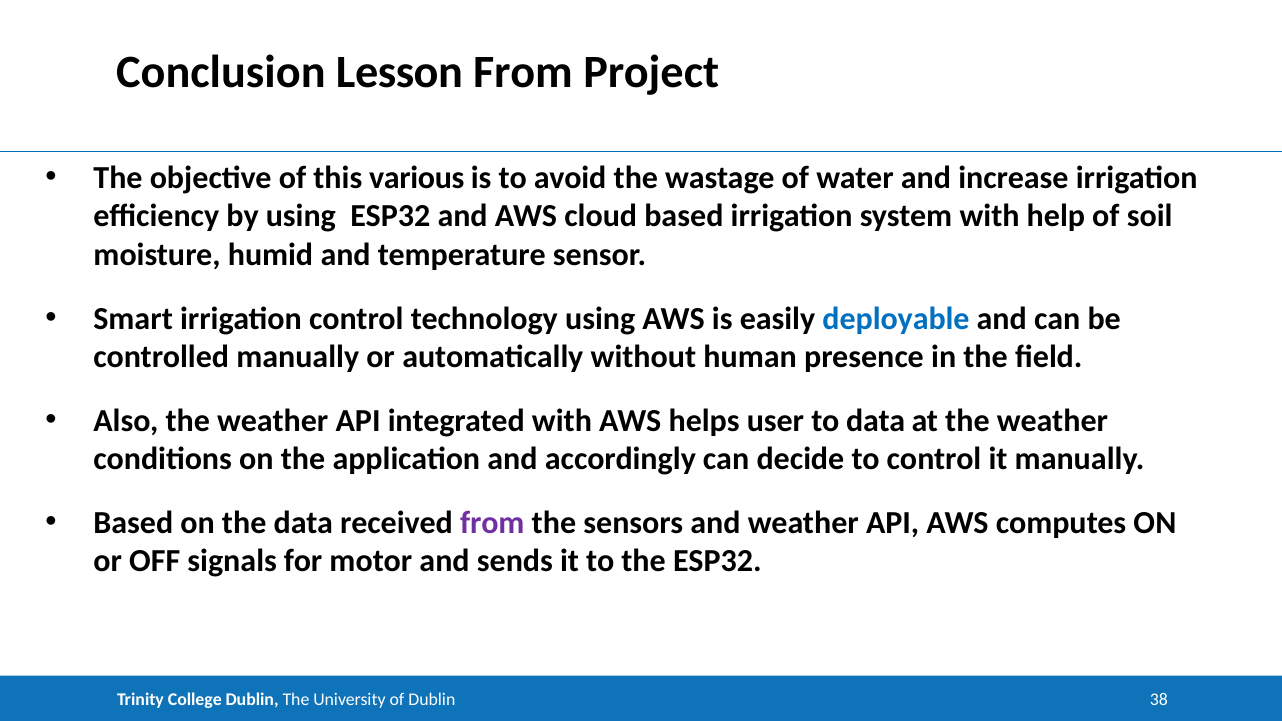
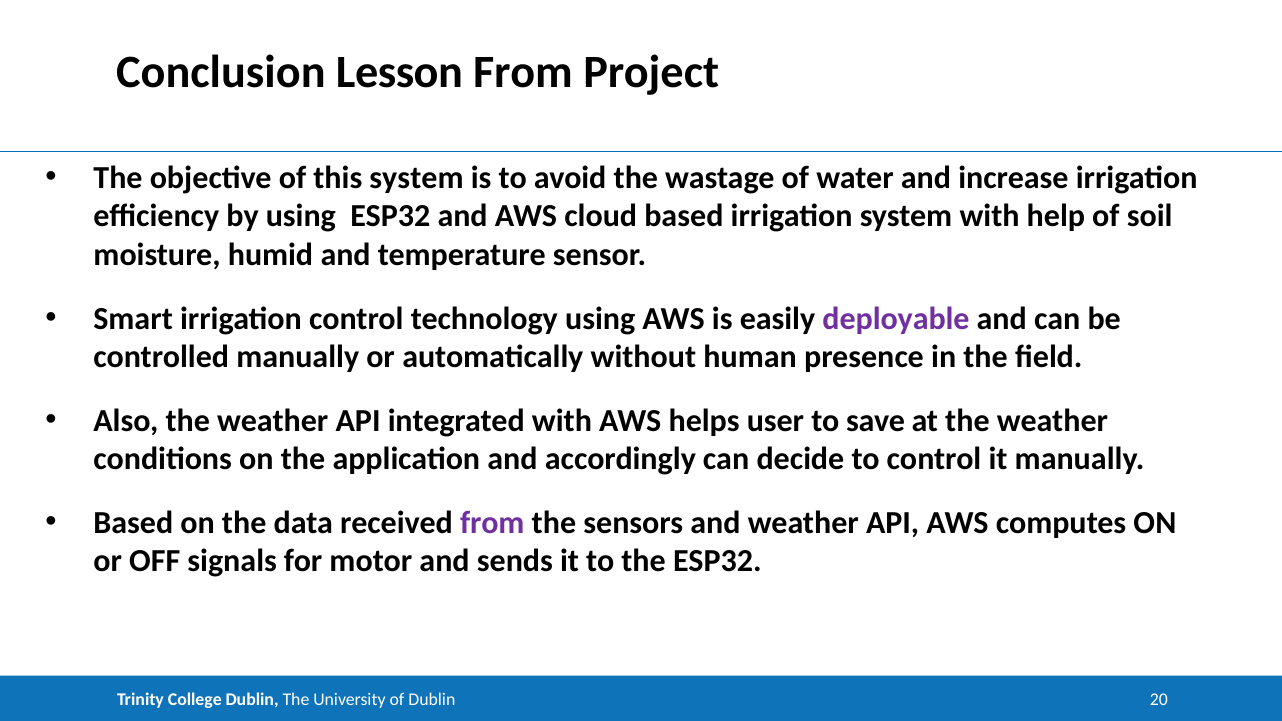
this various: various -> system
deployable colour: blue -> purple
to data: data -> save
38: 38 -> 20
